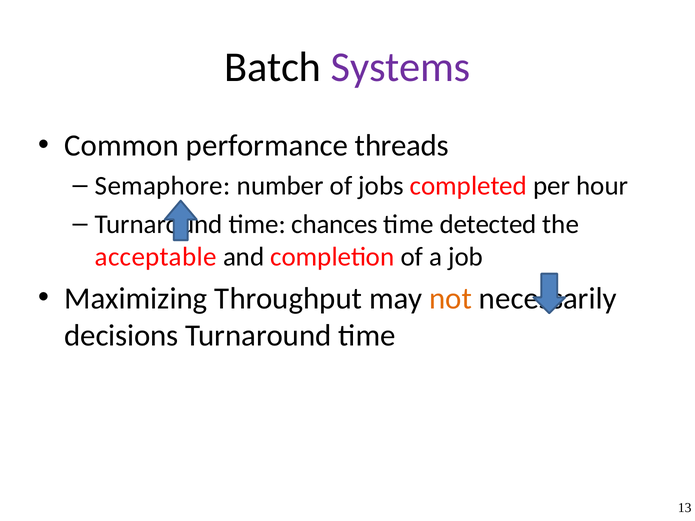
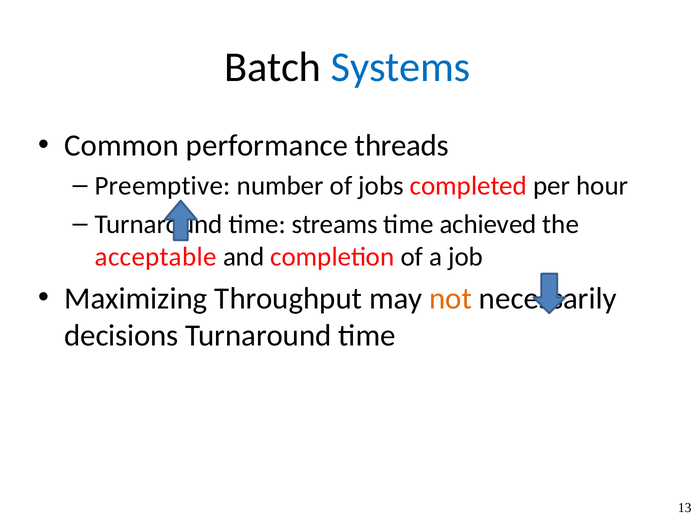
Systems colour: purple -> blue
Semaphore: Semaphore -> Preemptive
chances: chances -> streams
detected: detected -> achieved
